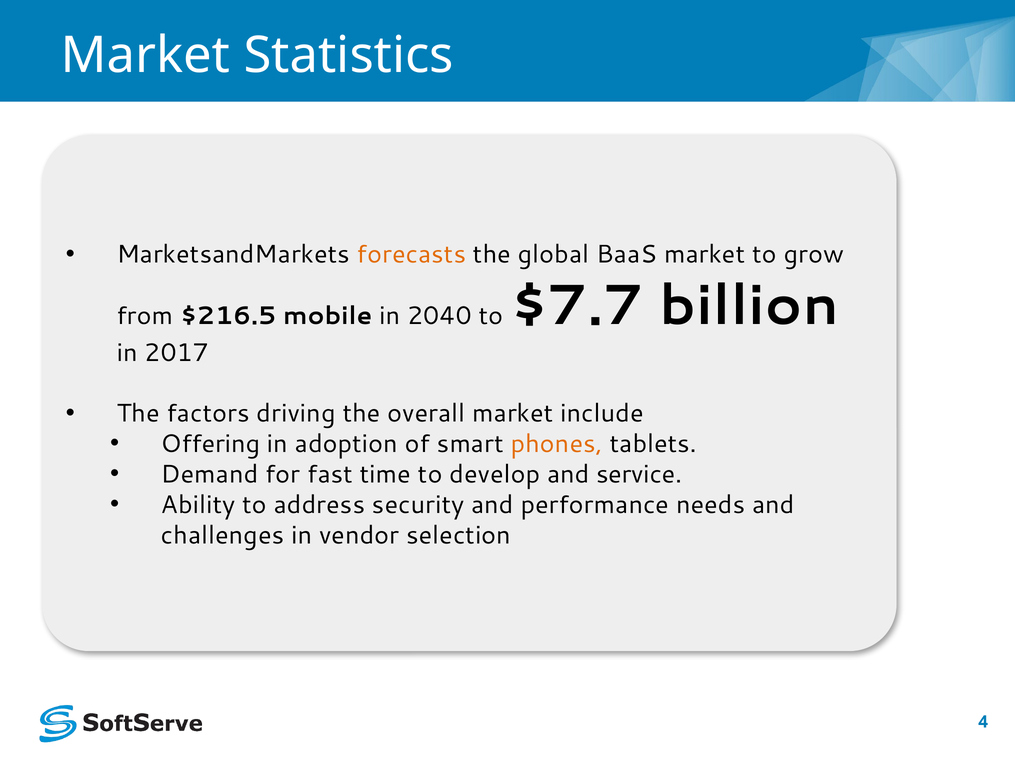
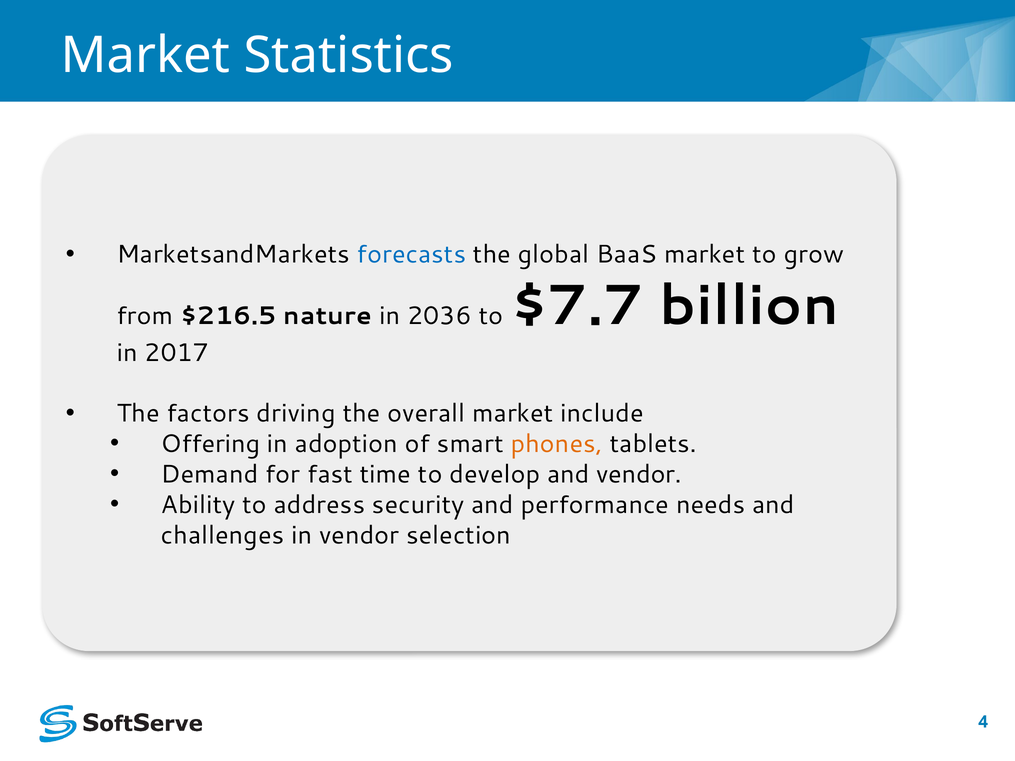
forecasts colour: orange -> blue
mobile: mobile -> nature
2040: 2040 -> 2036
and service: service -> vendor
